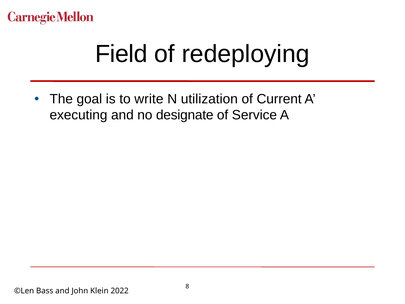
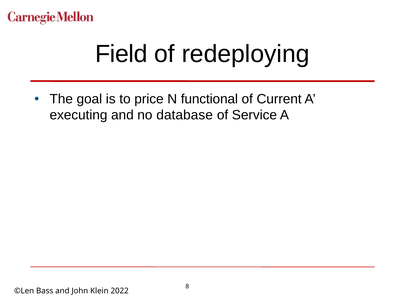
write: write -> price
utilization: utilization -> functional
designate: designate -> database
